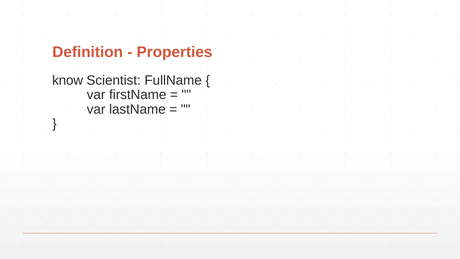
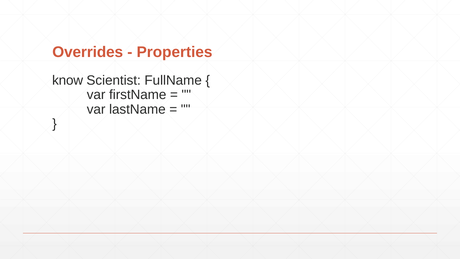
Definition: Definition -> Overrides
